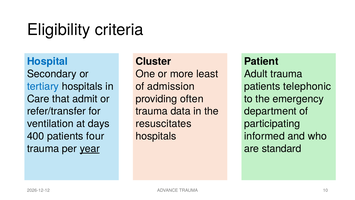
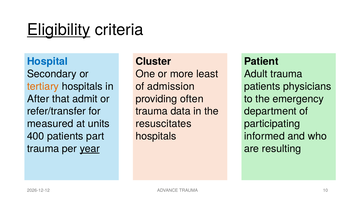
Eligibility underline: none -> present
tertiary colour: blue -> orange
telephonic: telephonic -> physicians
Care: Care -> After
ventilation: ventilation -> measured
days: days -> units
four: four -> part
standard: standard -> resulting
